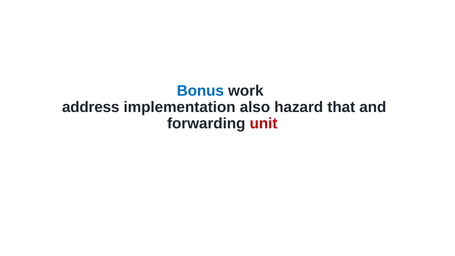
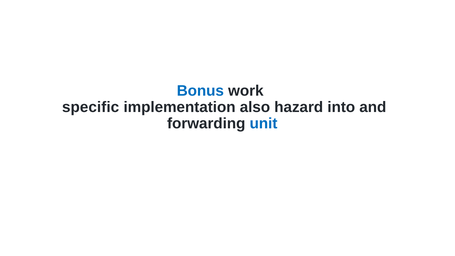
address: address -> specific
that: that -> into
unit colour: red -> blue
